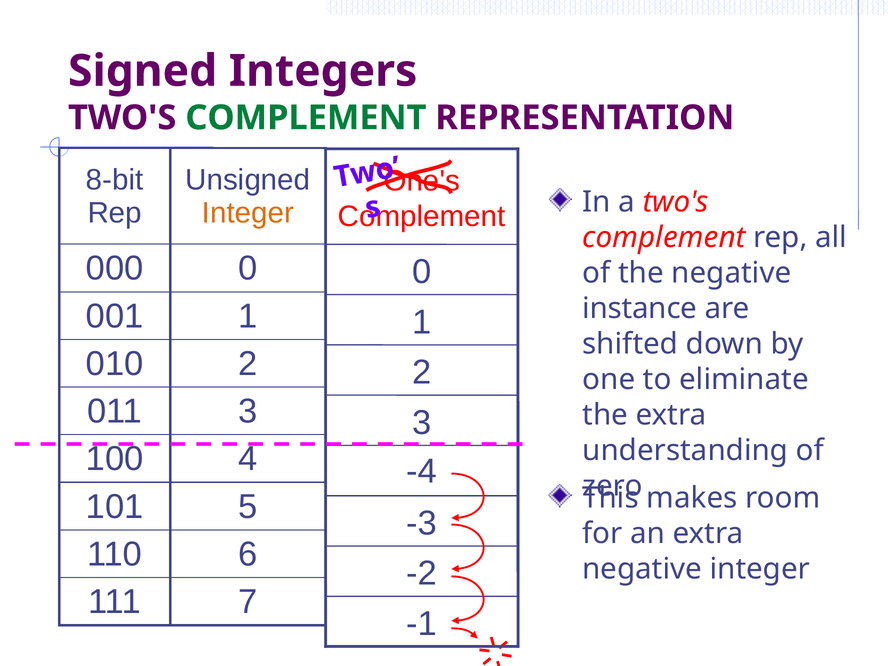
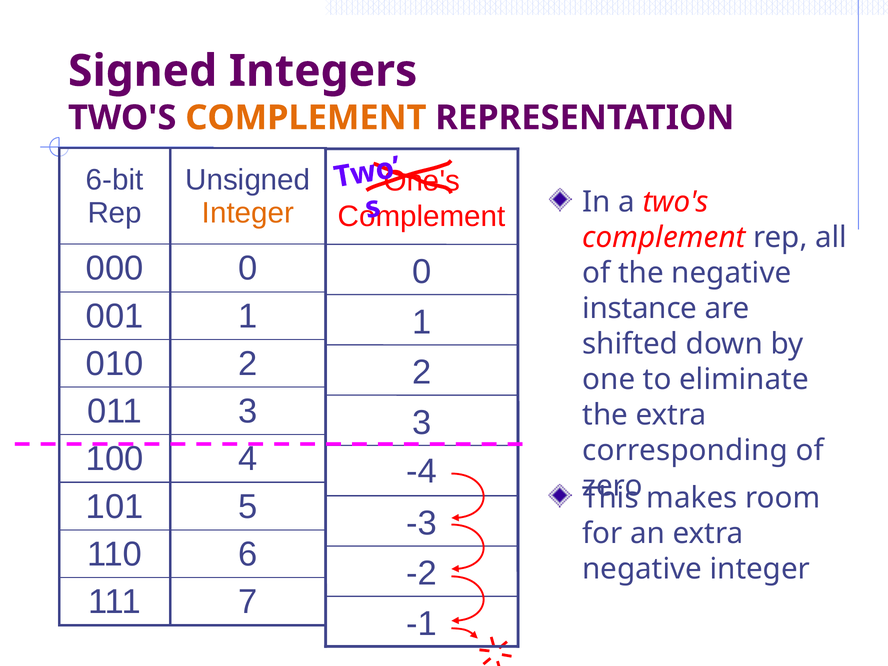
COMPLEMENT at (306, 118) colour: green -> orange
8-bit: 8-bit -> 6-bit
understanding: understanding -> corresponding
